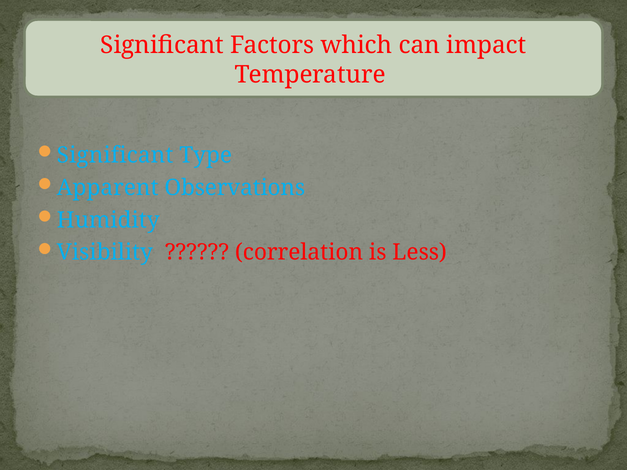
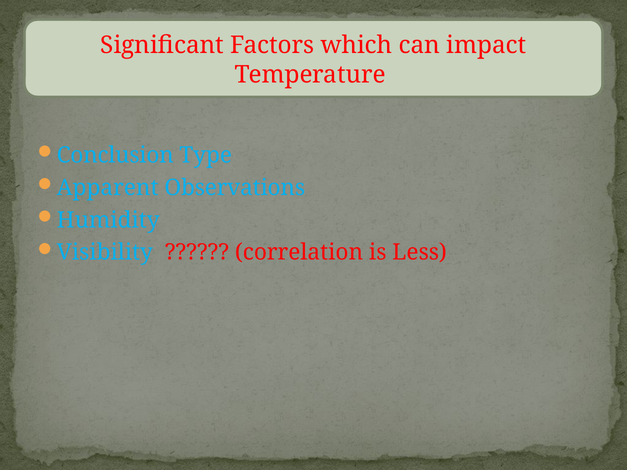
Significant at (115, 155): Significant -> Conclusion
